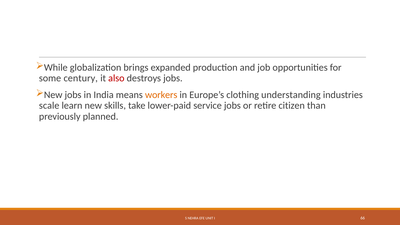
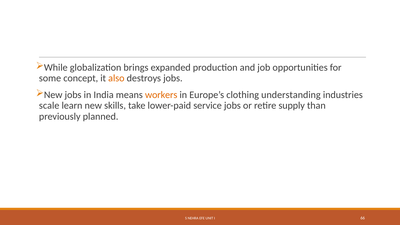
century: century -> concept
also colour: red -> orange
citizen: citizen -> supply
